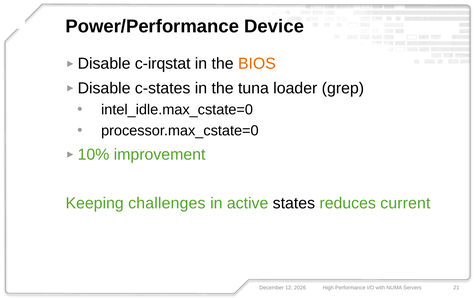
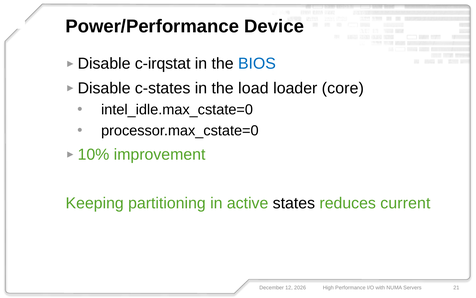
BIOS colour: orange -> blue
tuna: tuna -> load
grep: grep -> core
challenges: challenges -> partitioning
